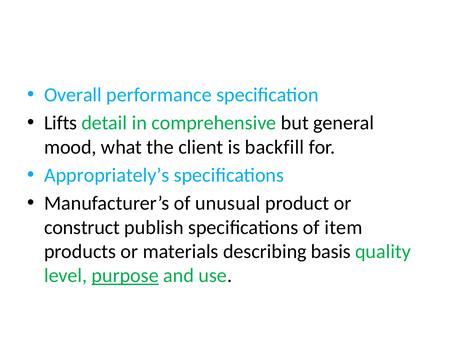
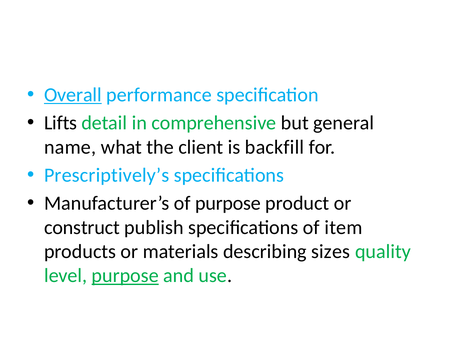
Overall underline: none -> present
mood: mood -> name
Appropriately’s: Appropriately’s -> Prescriptively’s
of unusual: unusual -> purpose
basis: basis -> sizes
